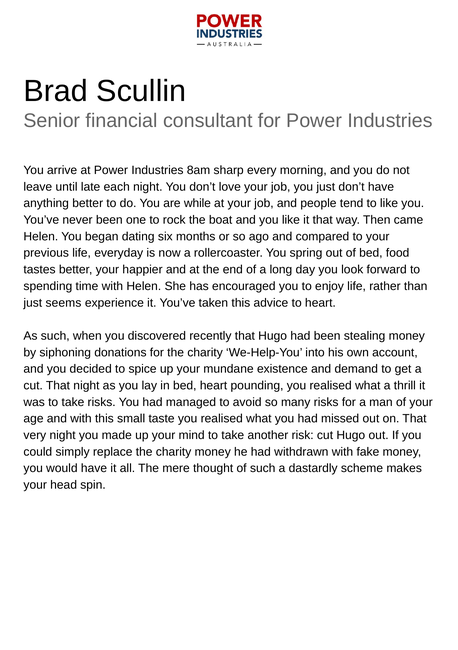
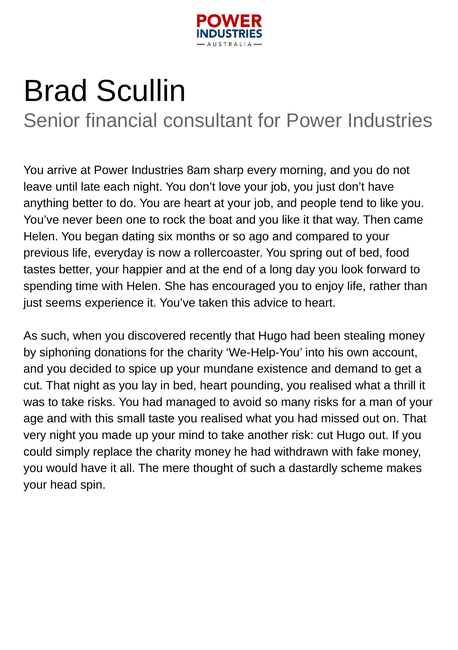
are while: while -> heart
